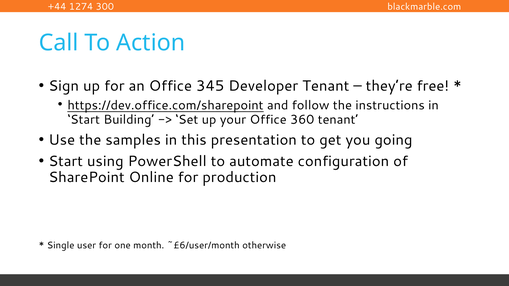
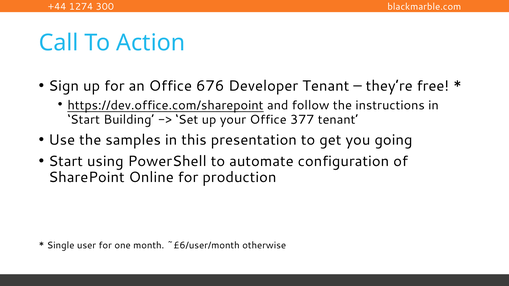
345: 345 -> 676
360: 360 -> 377
